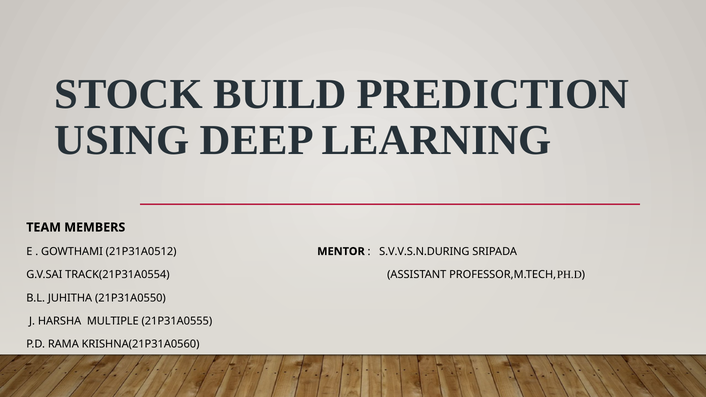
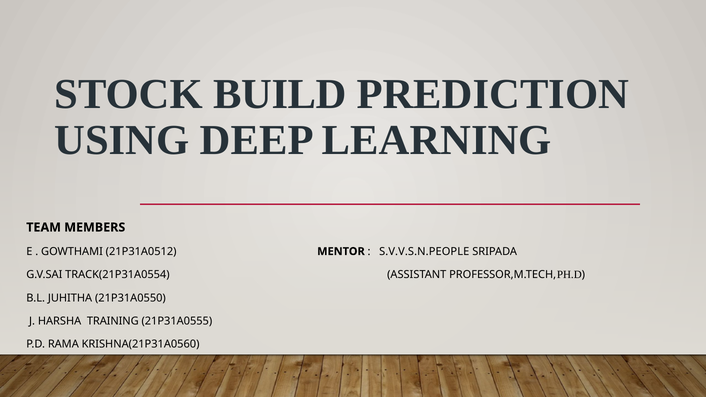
S.V.V.S.N.DURING: S.V.V.S.N.DURING -> S.V.V.S.N.PEOPLE
MULTIPLE: MULTIPLE -> TRAINING
